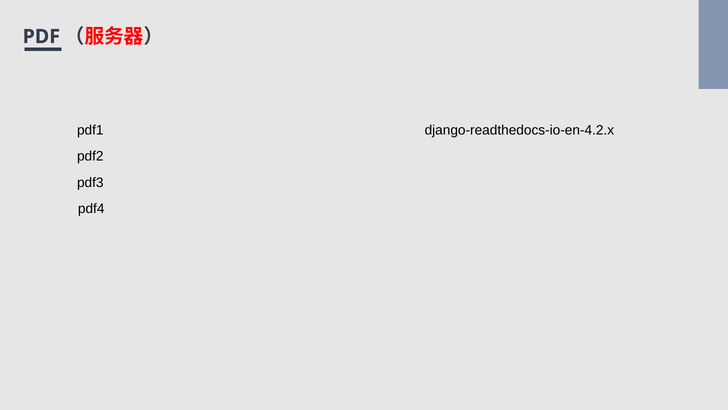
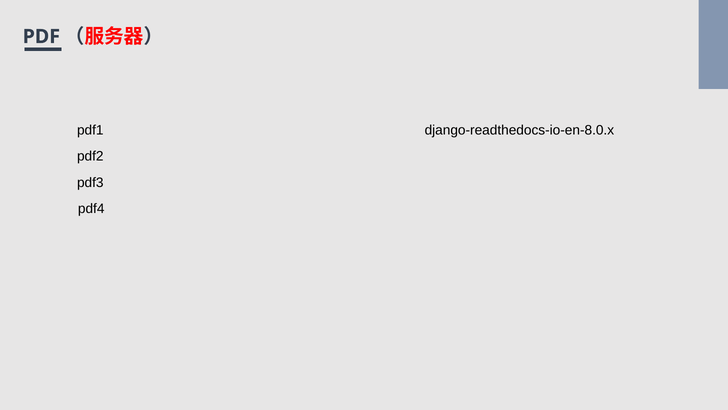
django-readthedocs-io-en-4.2.x: django-readthedocs-io-en-4.2.x -> django-readthedocs-io-en-8.0.x
